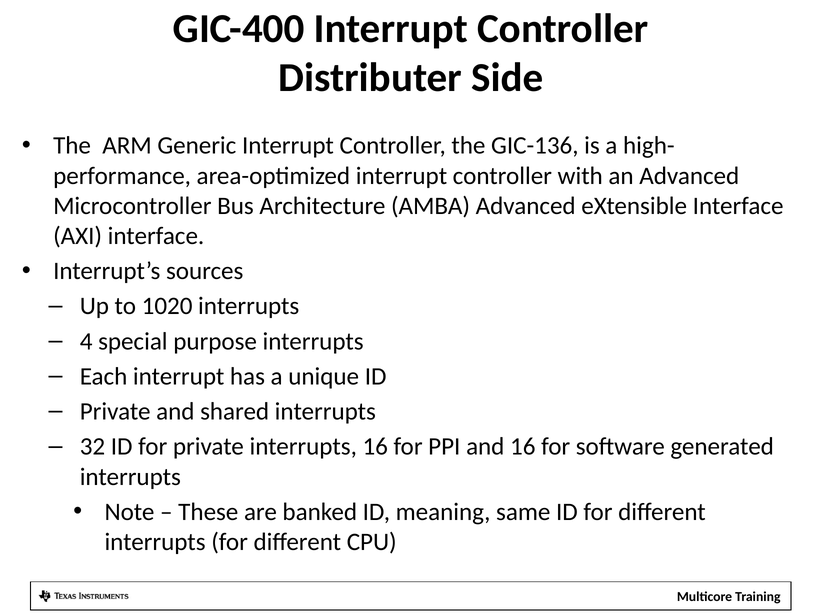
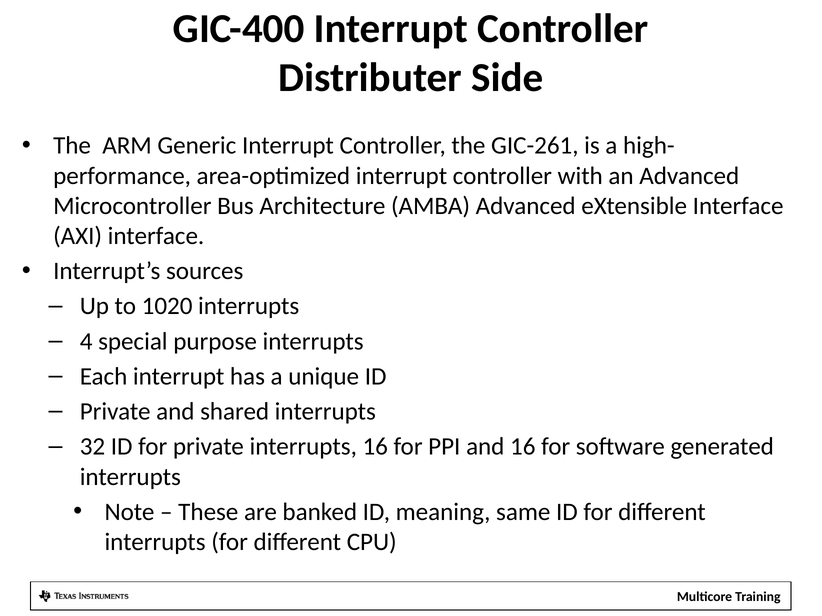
GIC-136: GIC-136 -> GIC-261
